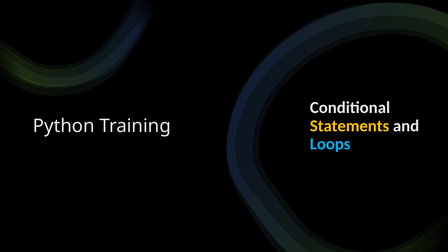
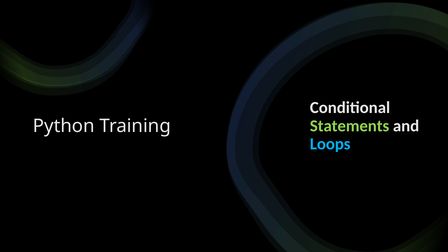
Statements colour: yellow -> light green
